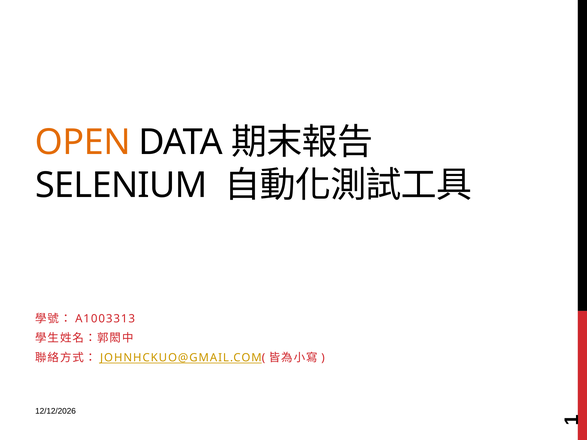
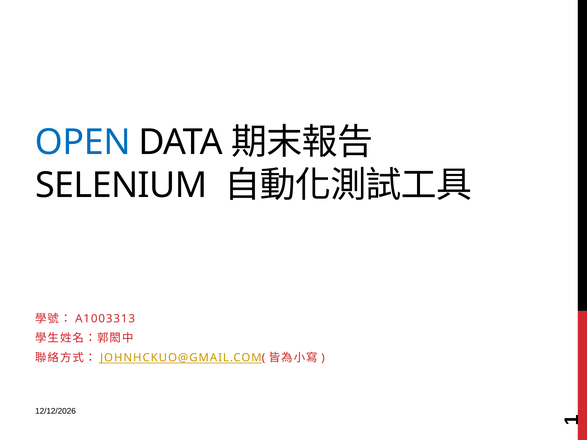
OPEN colour: orange -> blue
